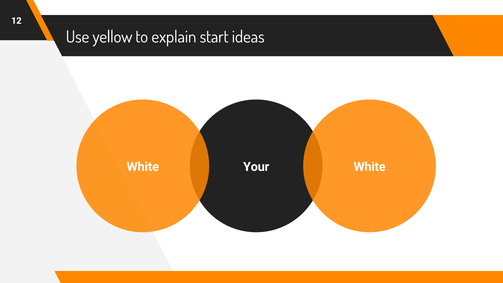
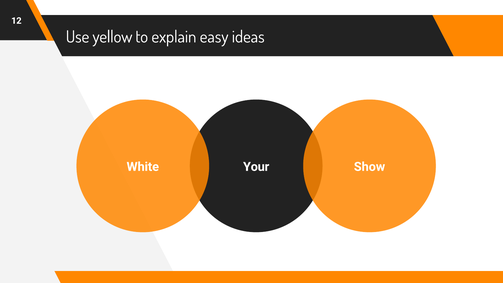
start: start -> easy
White White: White -> Show
